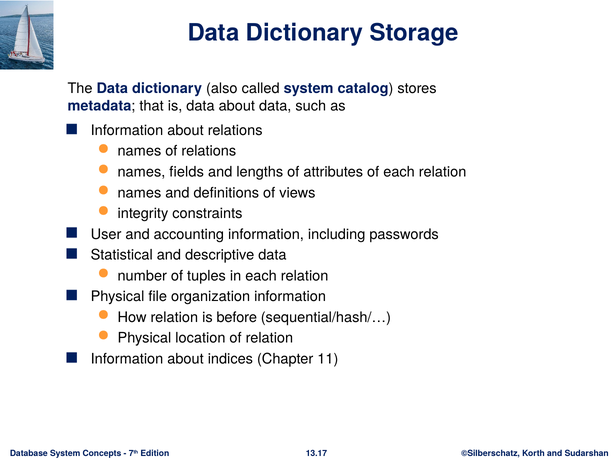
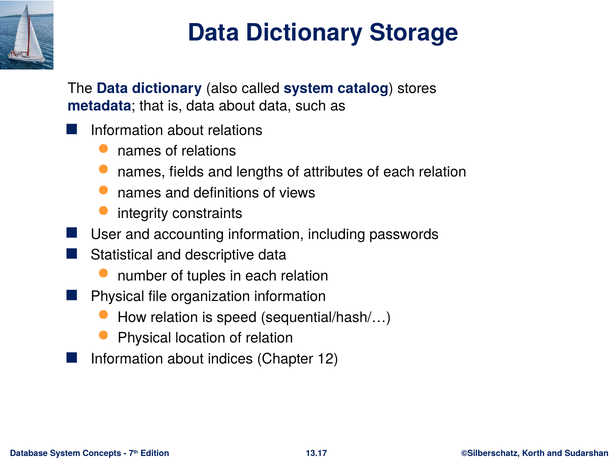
before: before -> speed
11: 11 -> 12
